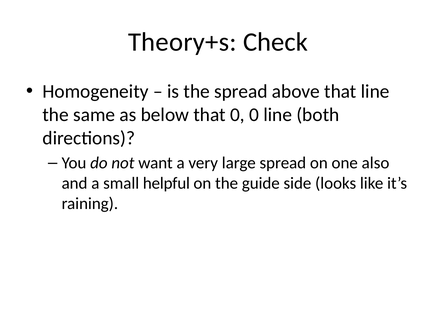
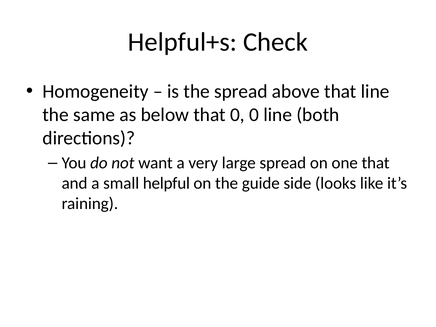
Theory+s: Theory+s -> Helpful+s
one also: also -> that
